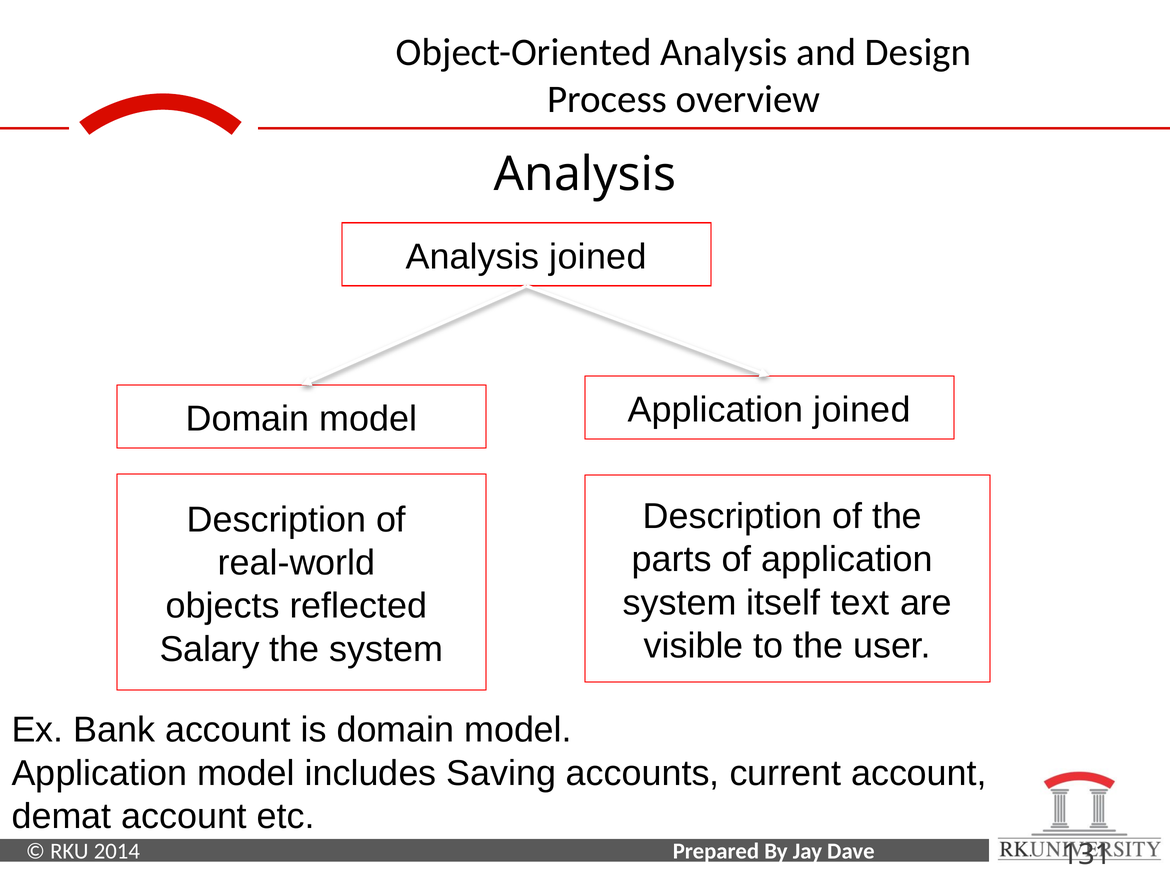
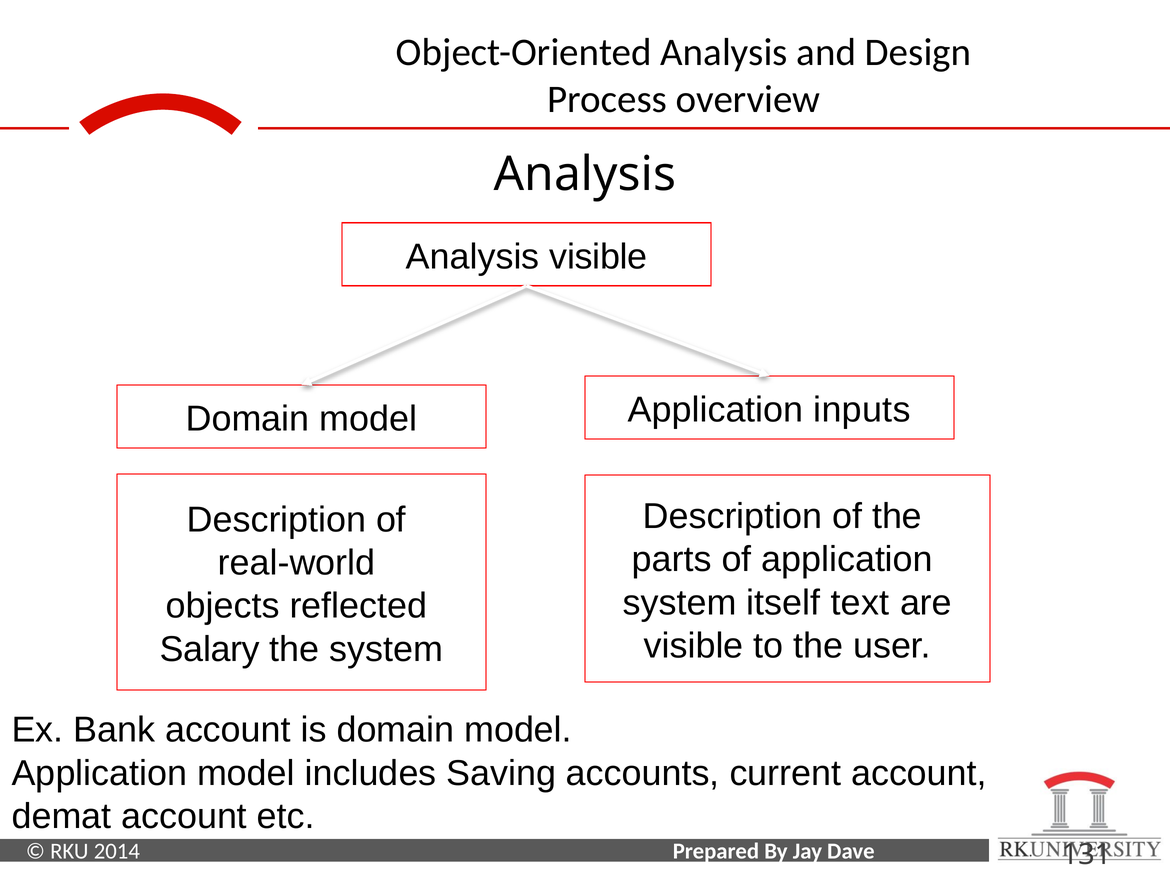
Analysis joined: joined -> visible
Application joined: joined -> inputs
